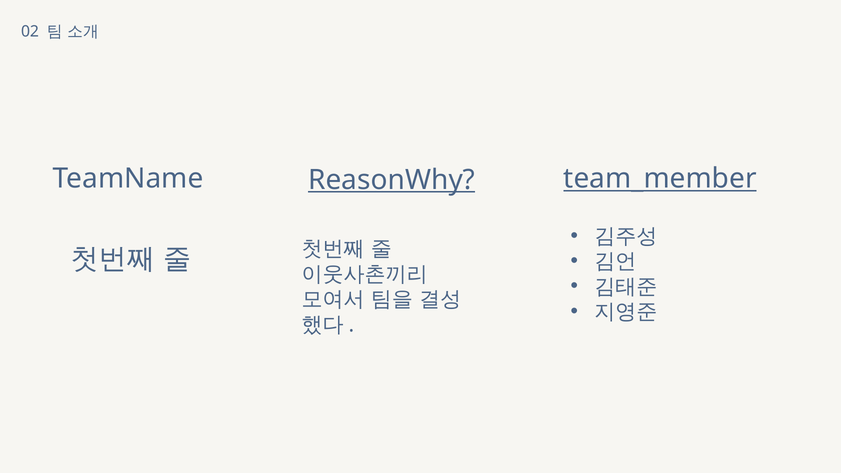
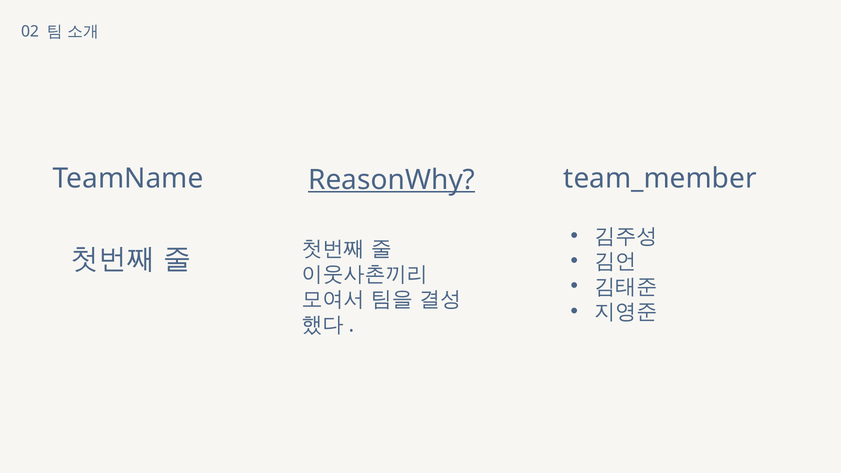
team_member underline: present -> none
